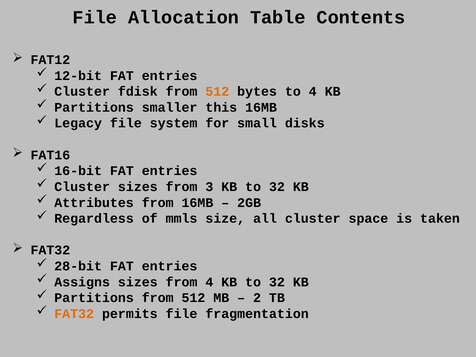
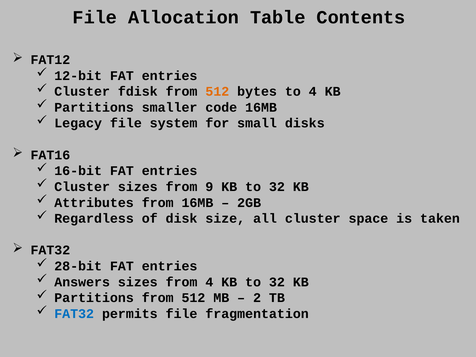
this: this -> code
3: 3 -> 9
mmls: mmls -> disk
Assigns: Assigns -> Answers
FAT32 at (74, 314) colour: orange -> blue
